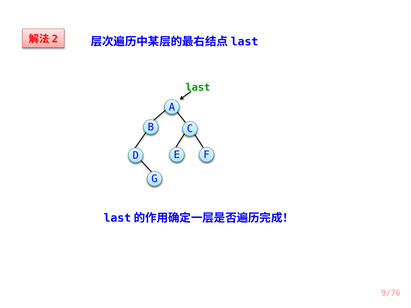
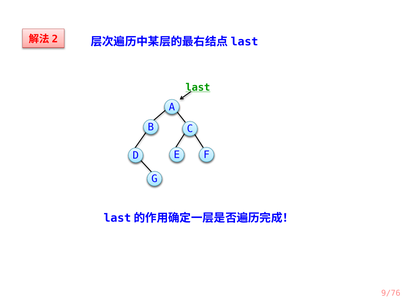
last underline: none -> present
